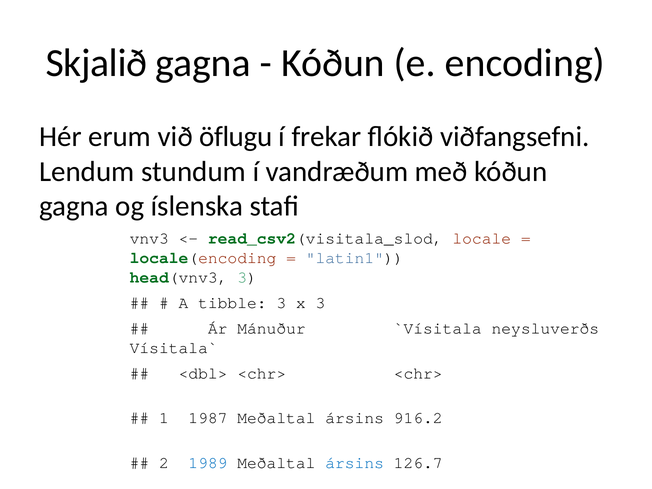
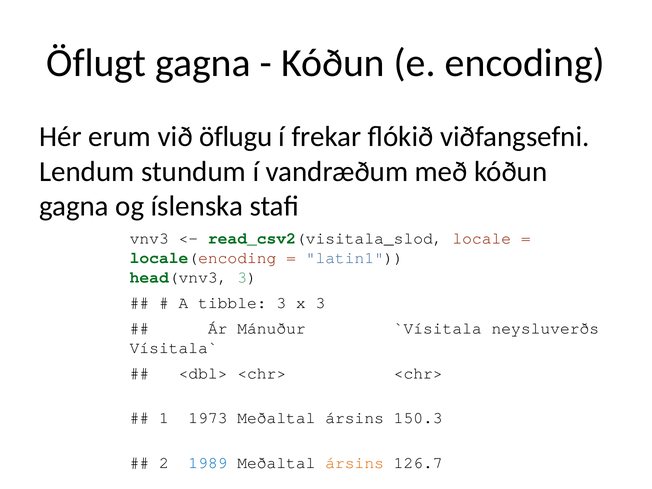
Skjalið: Skjalið -> Öflugt
1987: 1987 -> 1973
916.2: 916.2 -> 150.3
ársins at (355, 463) colour: blue -> orange
